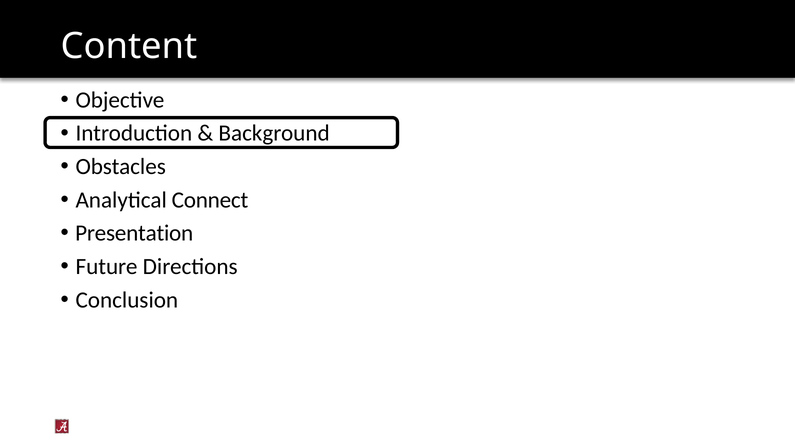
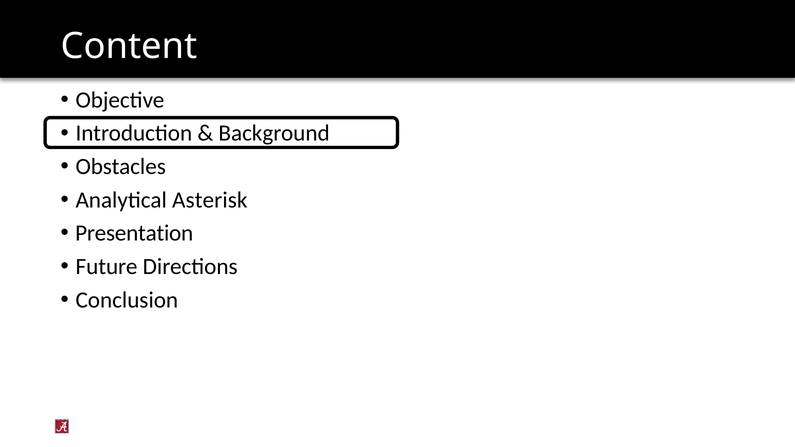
Connect: Connect -> Asterisk
